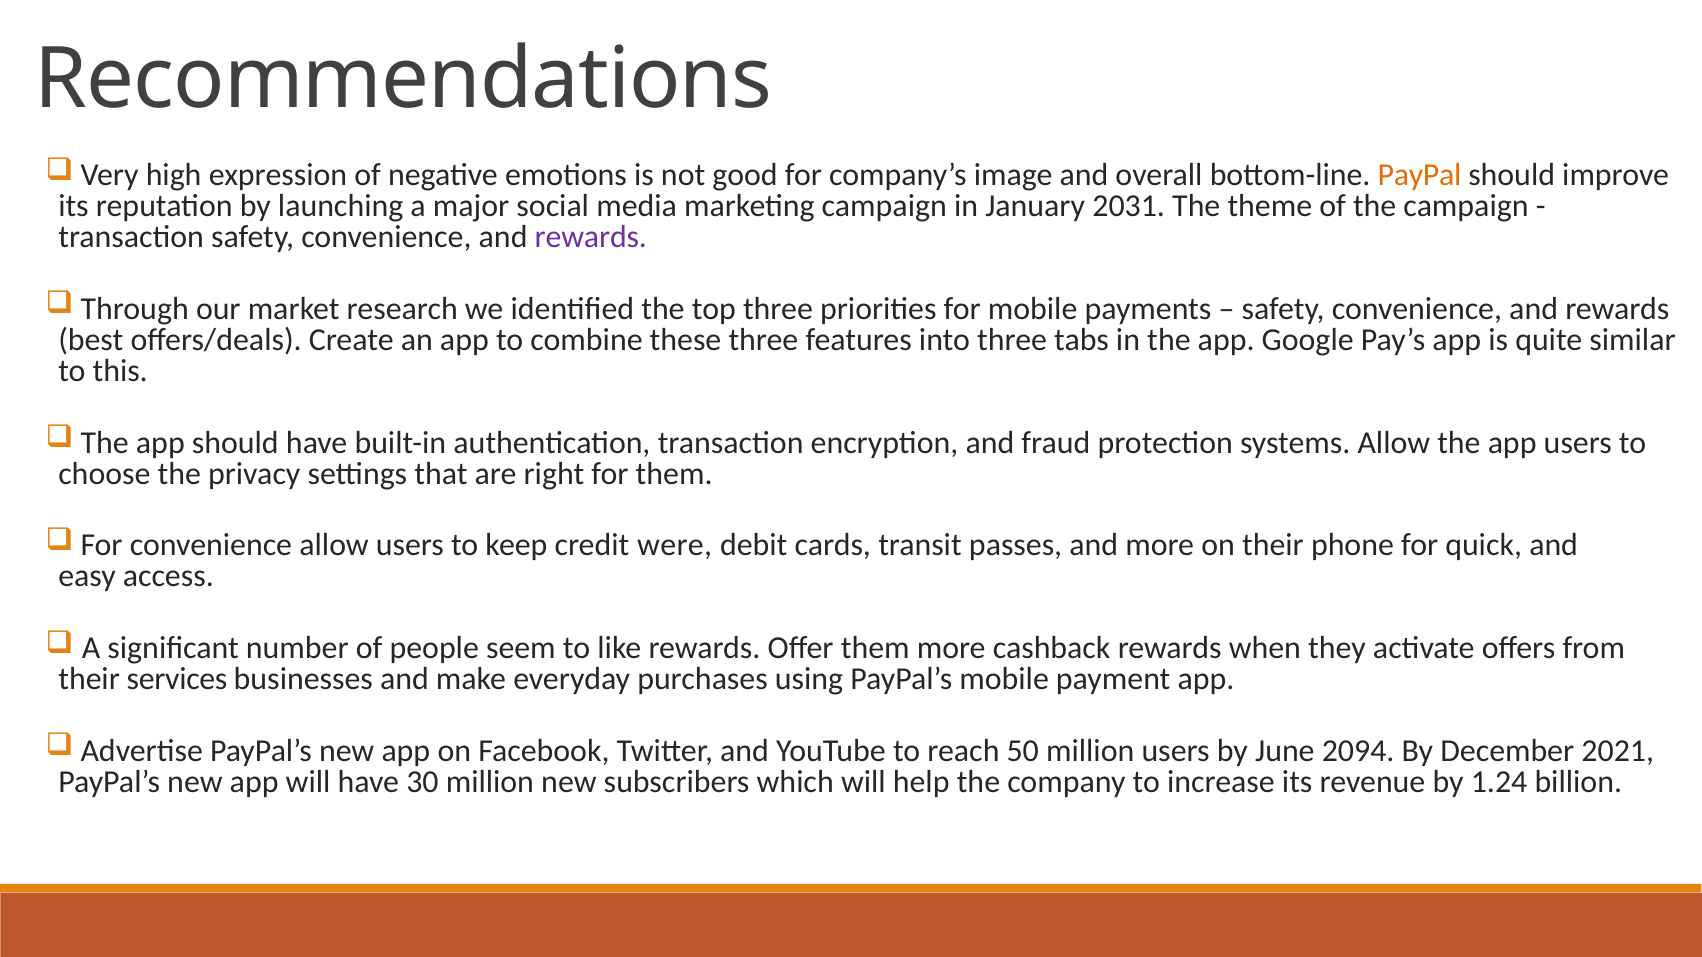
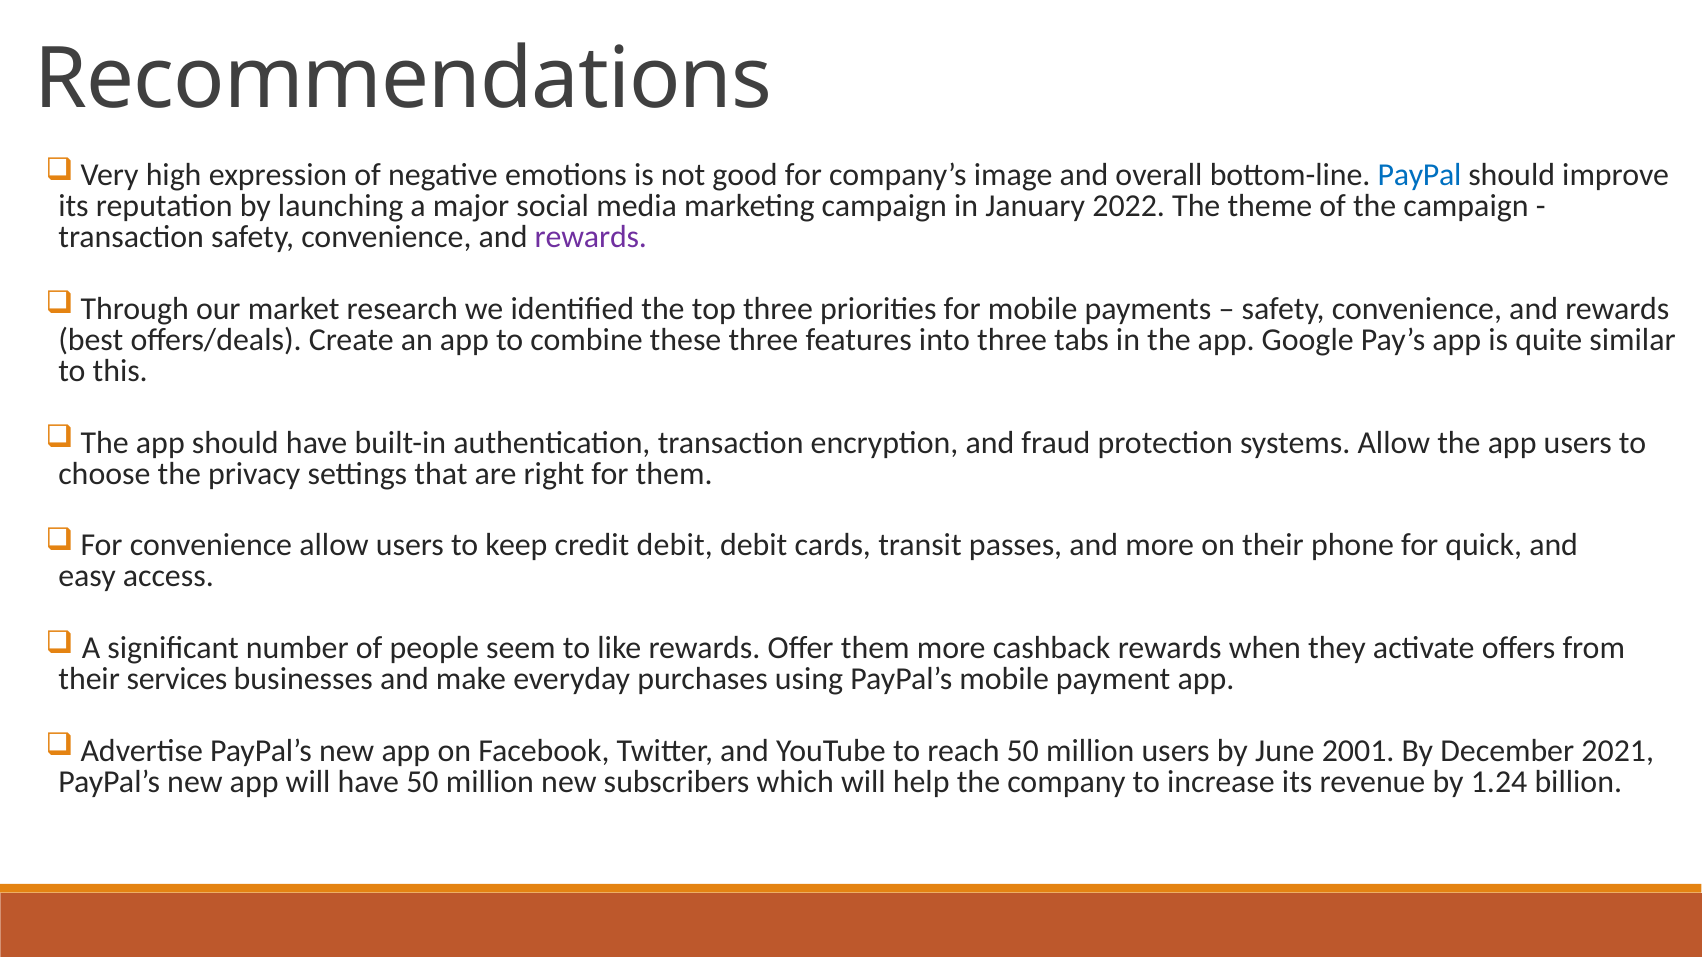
PayPal colour: orange -> blue
2031: 2031 -> 2022
credit were: were -> debit
2094: 2094 -> 2001
have 30: 30 -> 50
